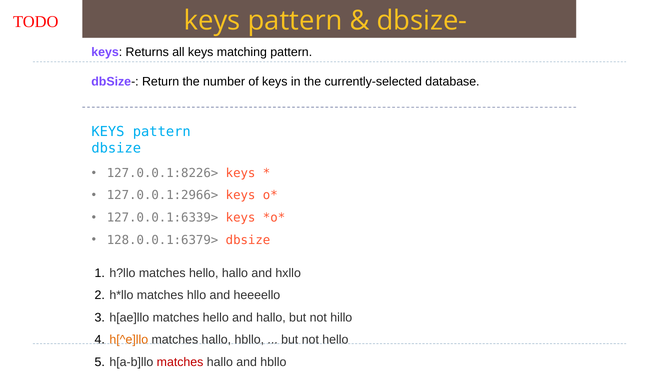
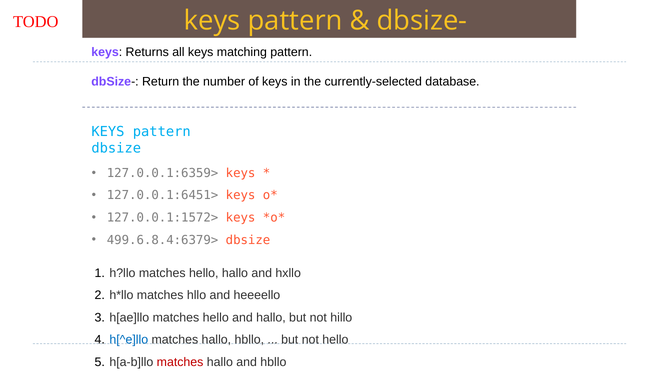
127.0.0.1:8226>: 127.0.0.1:8226> -> 127.0.0.1:6359>
127.0.0.1:2966>: 127.0.0.1:2966> -> 127.0.0.1:6451>
127.0.0.1:6339>: 127.0.0.1:6339> -> 127.0.0.1:1572>
128.0.0.1:6379>: 128.0.0.1:6379> -> 499.6.8.4:6379>
h[^e]llo colour: orange -> blue
